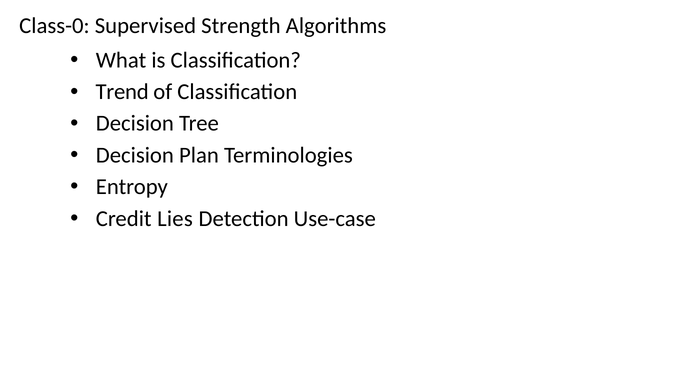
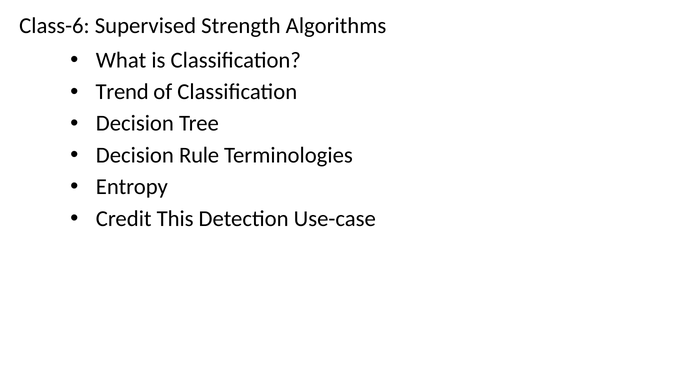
Class-0: Class-0 -> Class-6
Plan: Plan -> Rule
Lies: Lies -> This
